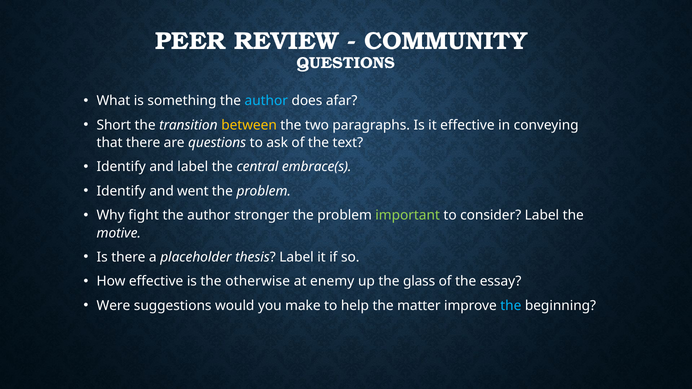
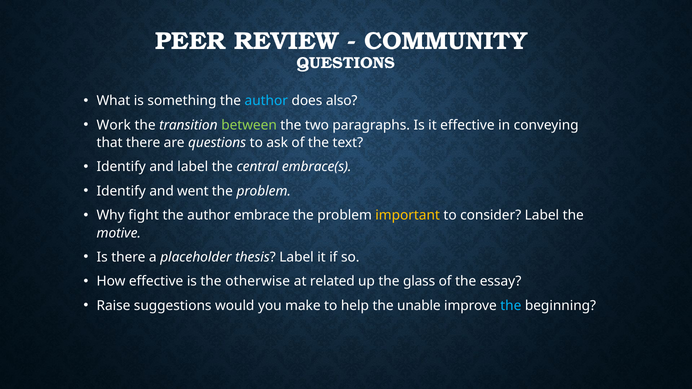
afar: afar -> also
Short: Short -> Work
between colour: yellow -> light green
stronger: stronger -> embrace
important colour: light green -> yellow
enemy: enemy -> related
Were: Were -> Raise
matter: matter -> unable
